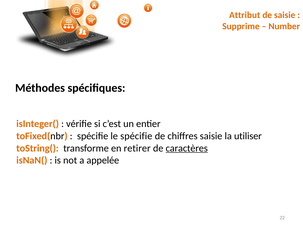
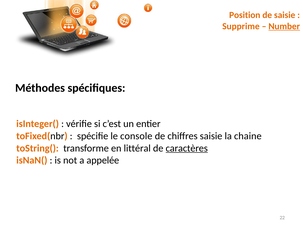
Attribut: Attribut -> Position
Number underline: none -> present
le spécifie: spécifie -> console
utiliser: utiliser -> chaine
retirer: retirer -> littéral
